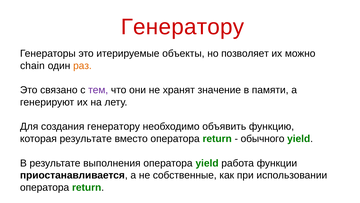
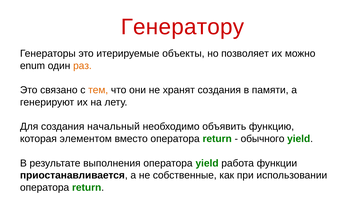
chain: chain -> enum
тем colour: purple -> orange
хранят значение: значение -> создания
создания генератору: генератору -> начальный
которая результате: результате -> элементом
